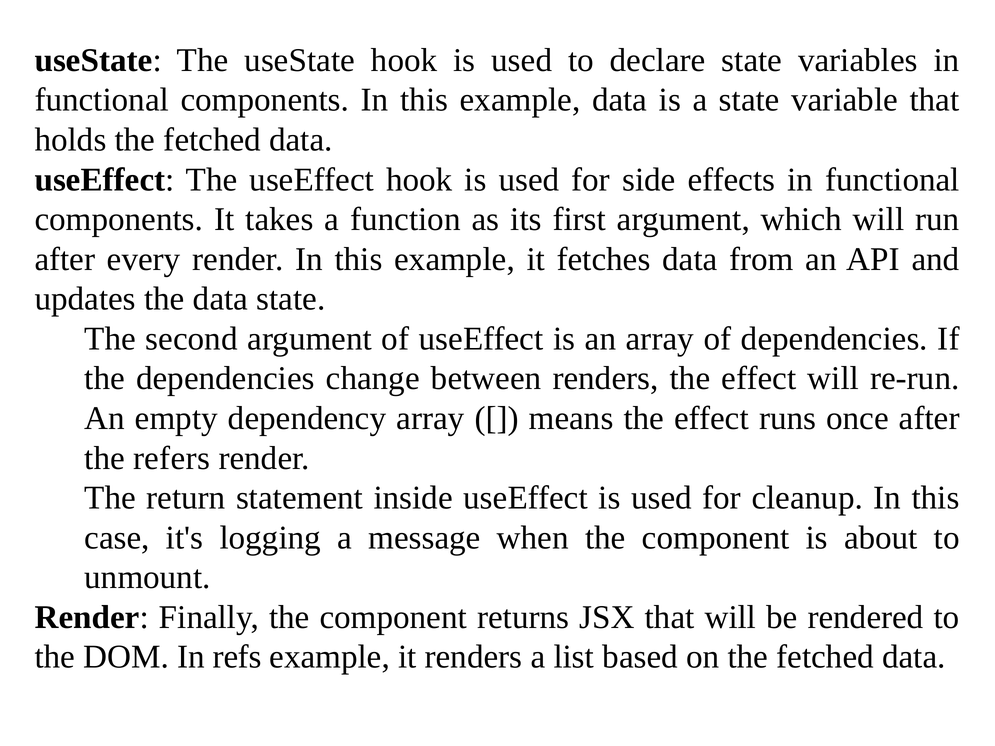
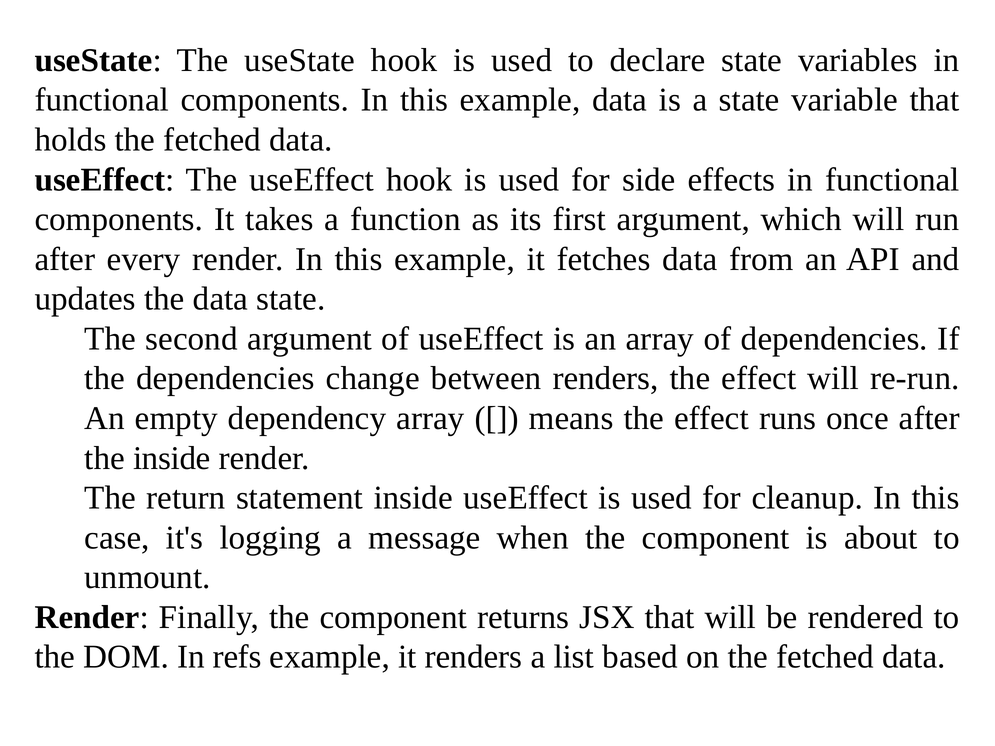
the refers: refers -> inside
